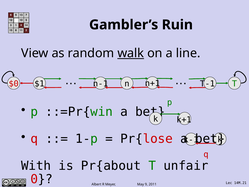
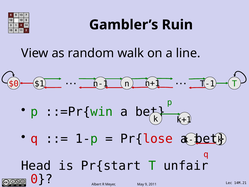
walk underline: present -> none
With: With -> Head
Pr{about: Pr{about -> Pr{start
